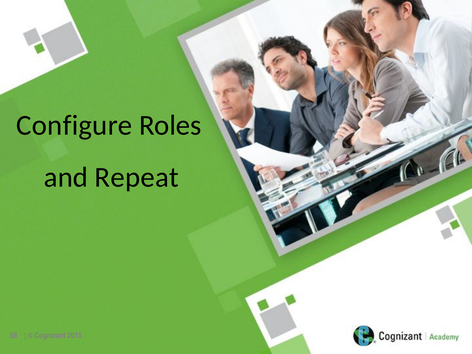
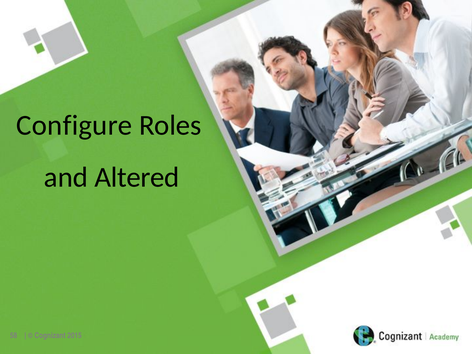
Repeat: Repeat -> Altered
